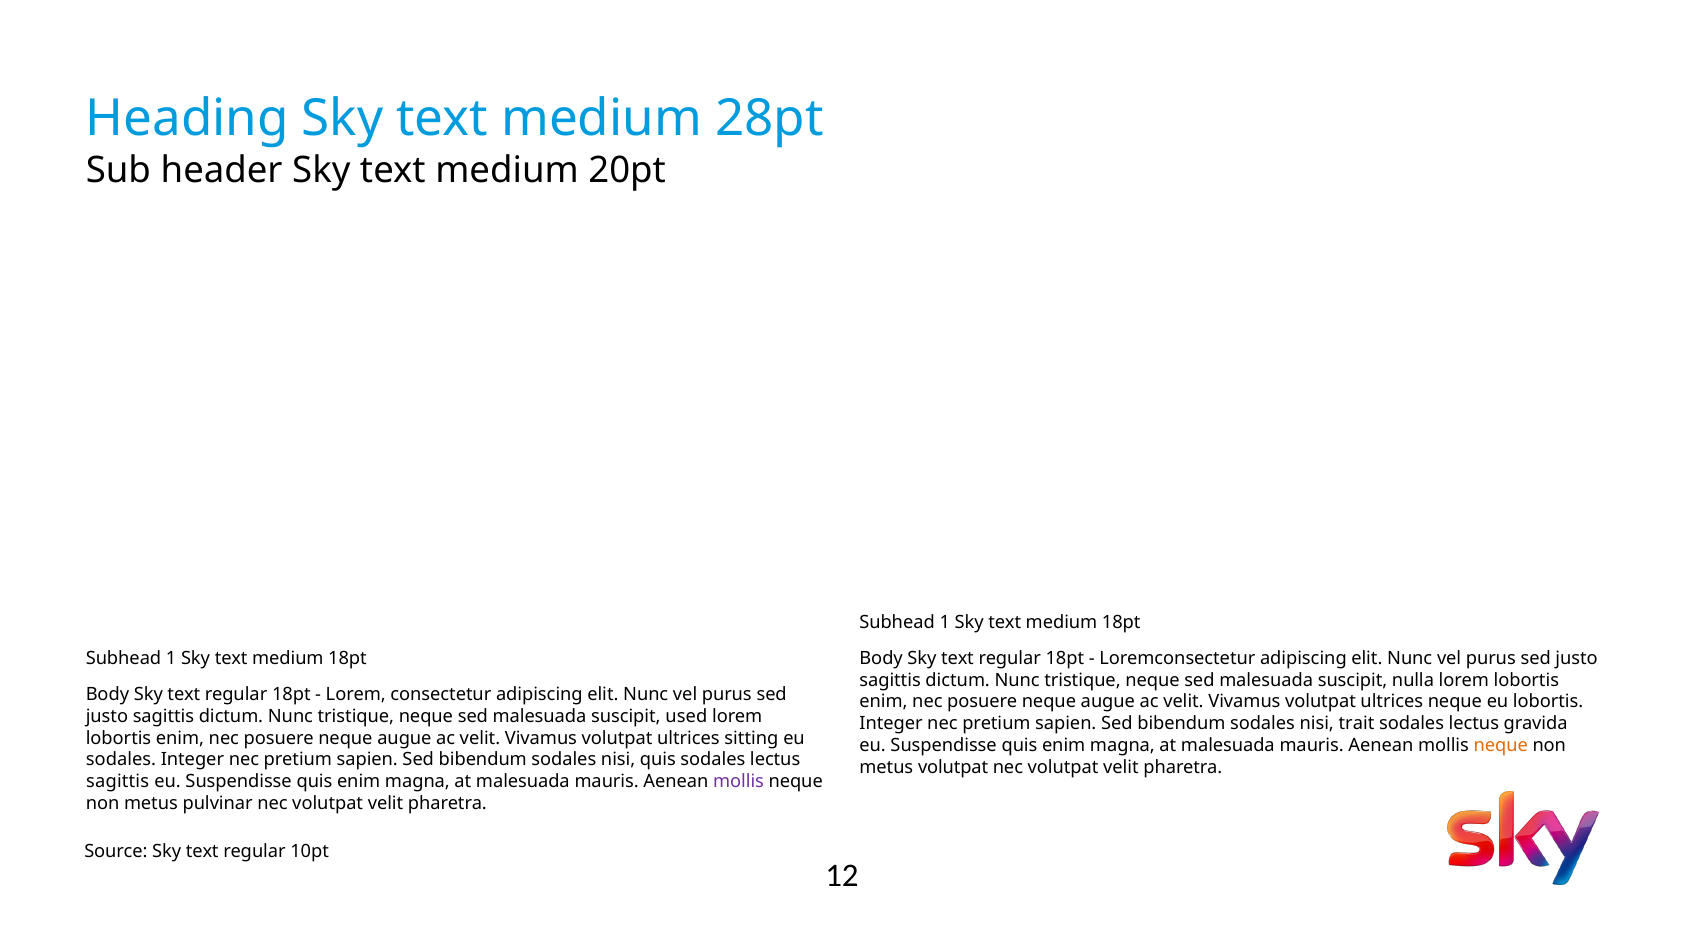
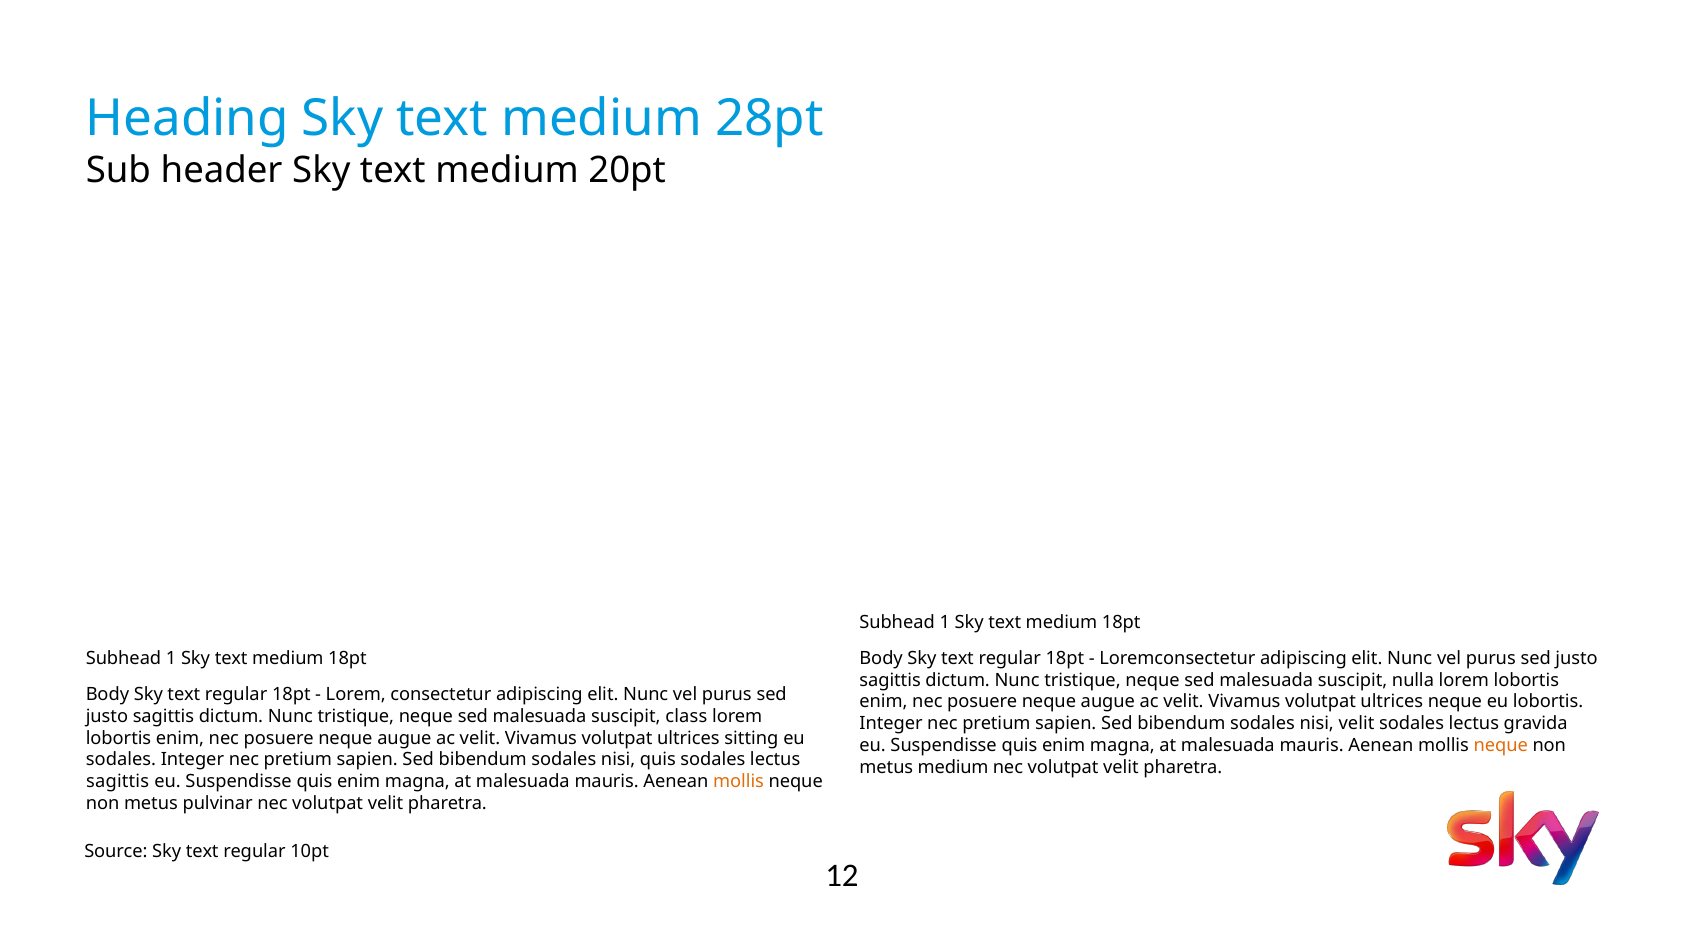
used: used -> class
nisi trait: trait -> velit
metus volutpat: volutpat -> medium
mollis at (739, 782) colour: purple -> orange
